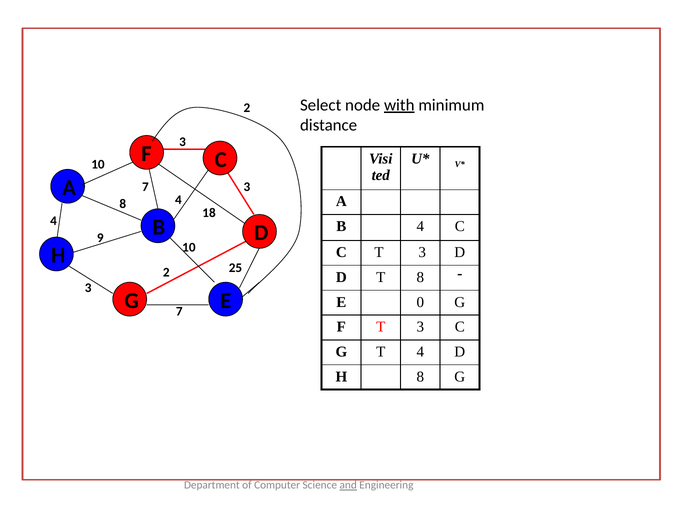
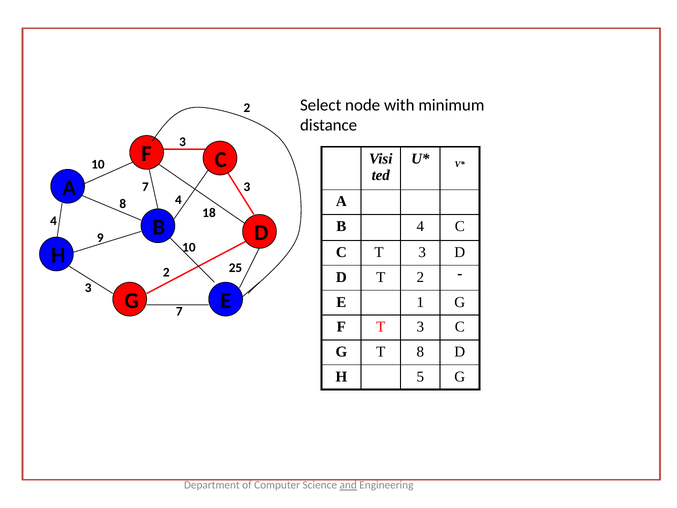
with underline: present -> none
T 8: 8 -> 2
0: 0 -> 1
T 4: 4 -> 8
H 8: 8 -> 5
